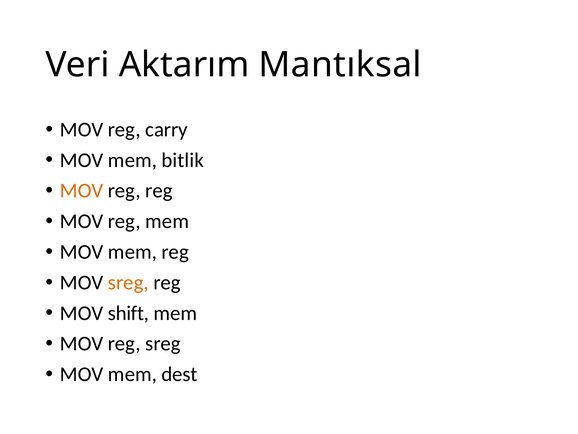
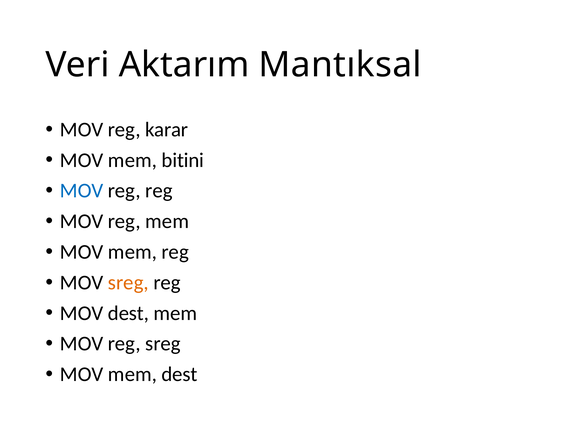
carry: carry -> karar
bitlik: bitlik -> bitini
MOV at (82, 191) colour: orange -> blue
MOV shift: shift -> dest
